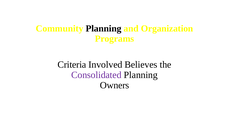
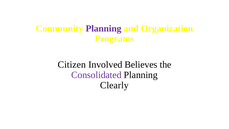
Planning at (104, 29) colour: black -> purple
Criteria: Criteria -> Citizen
Owners: Owners -> Clearly
